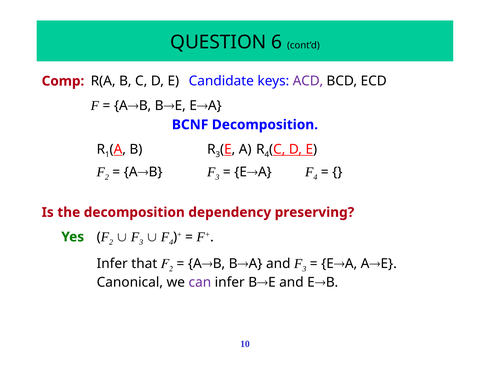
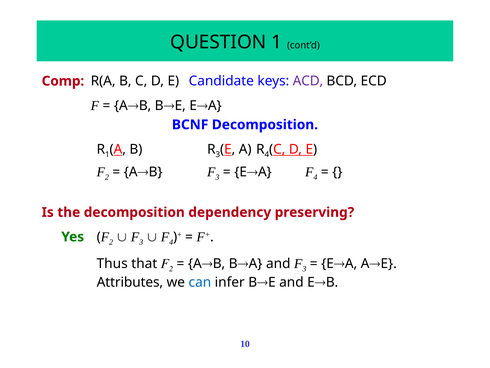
QUESTION 6: 6 -> 1
Infer at (112, 263): Infer -> Thus
Canonical: Canonical -> Attributes
can colour: purple -> blue
